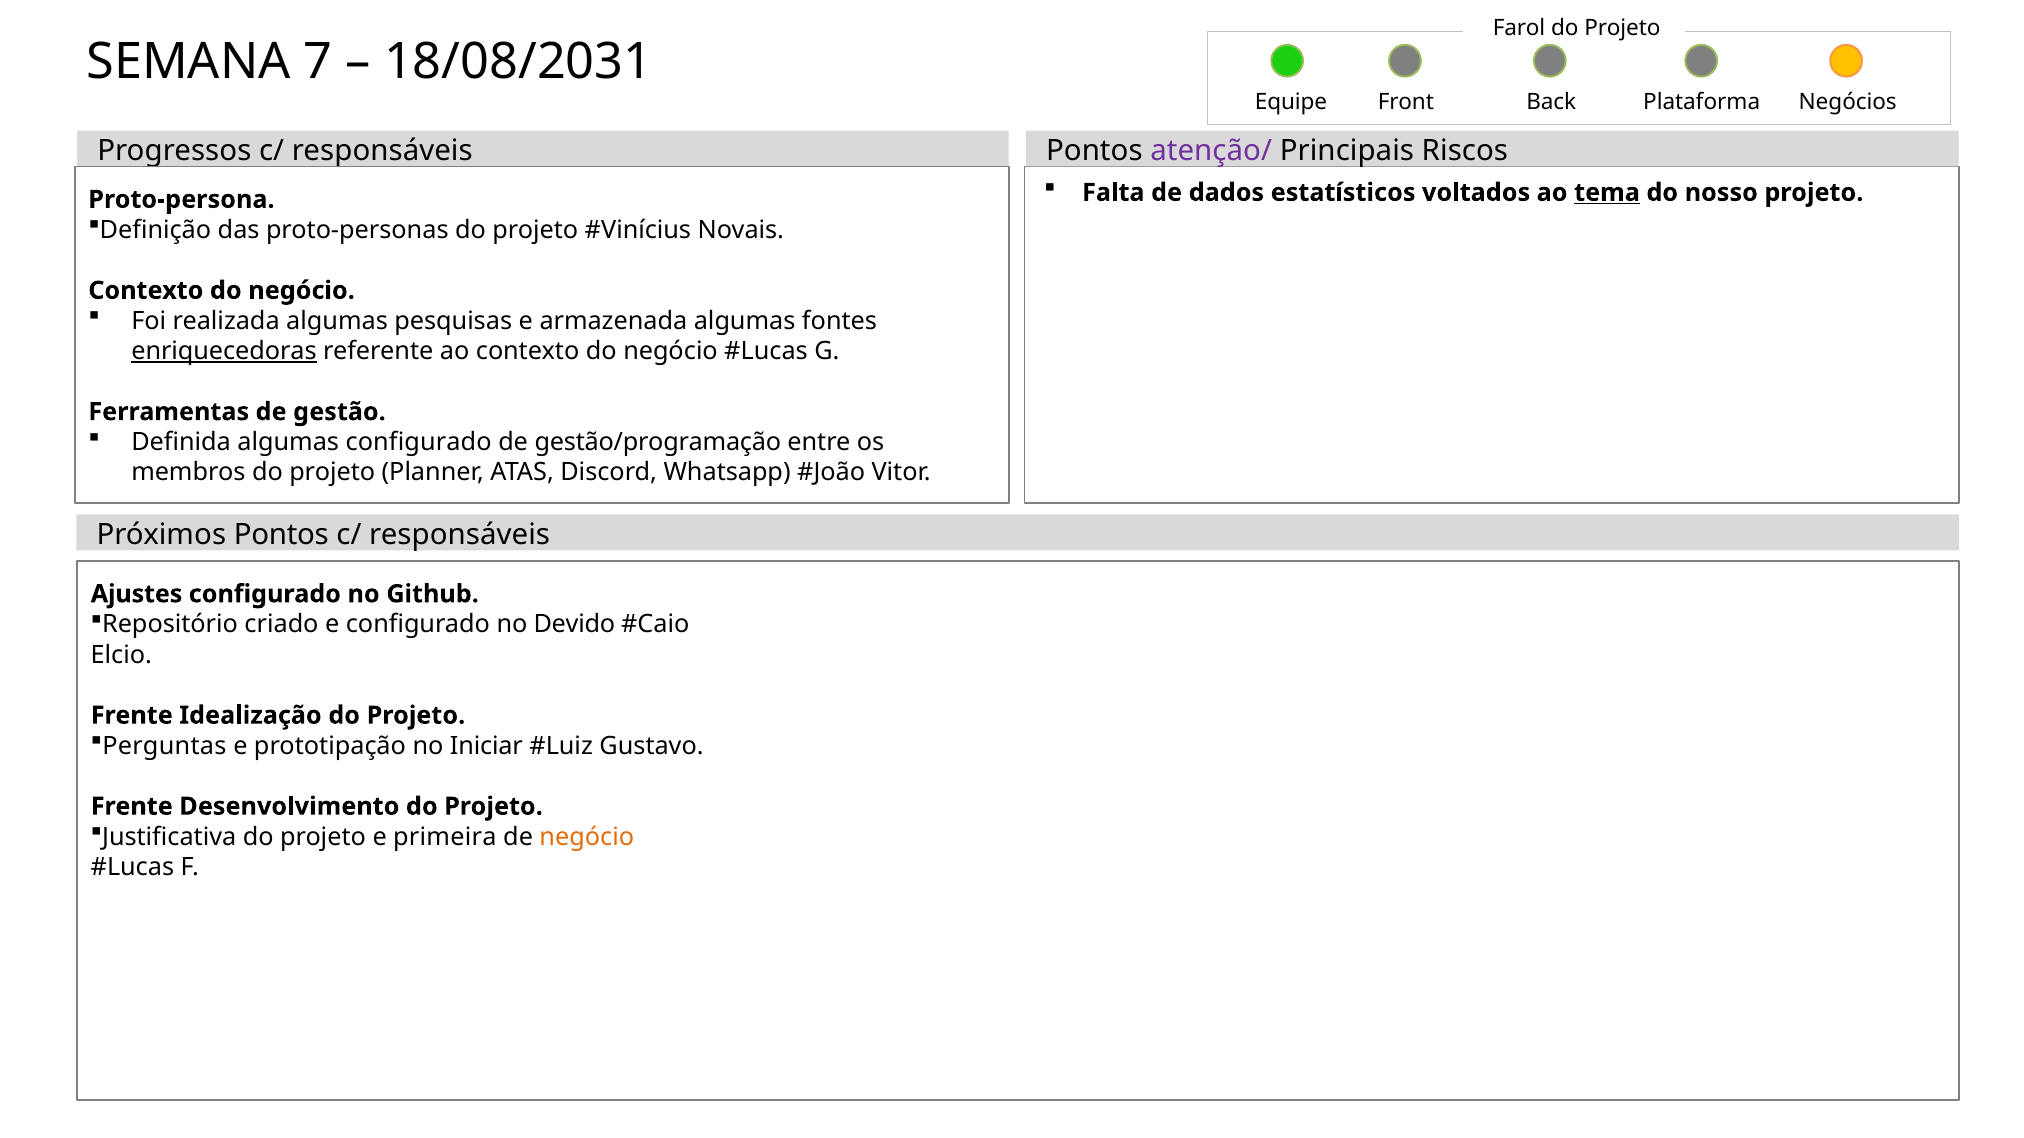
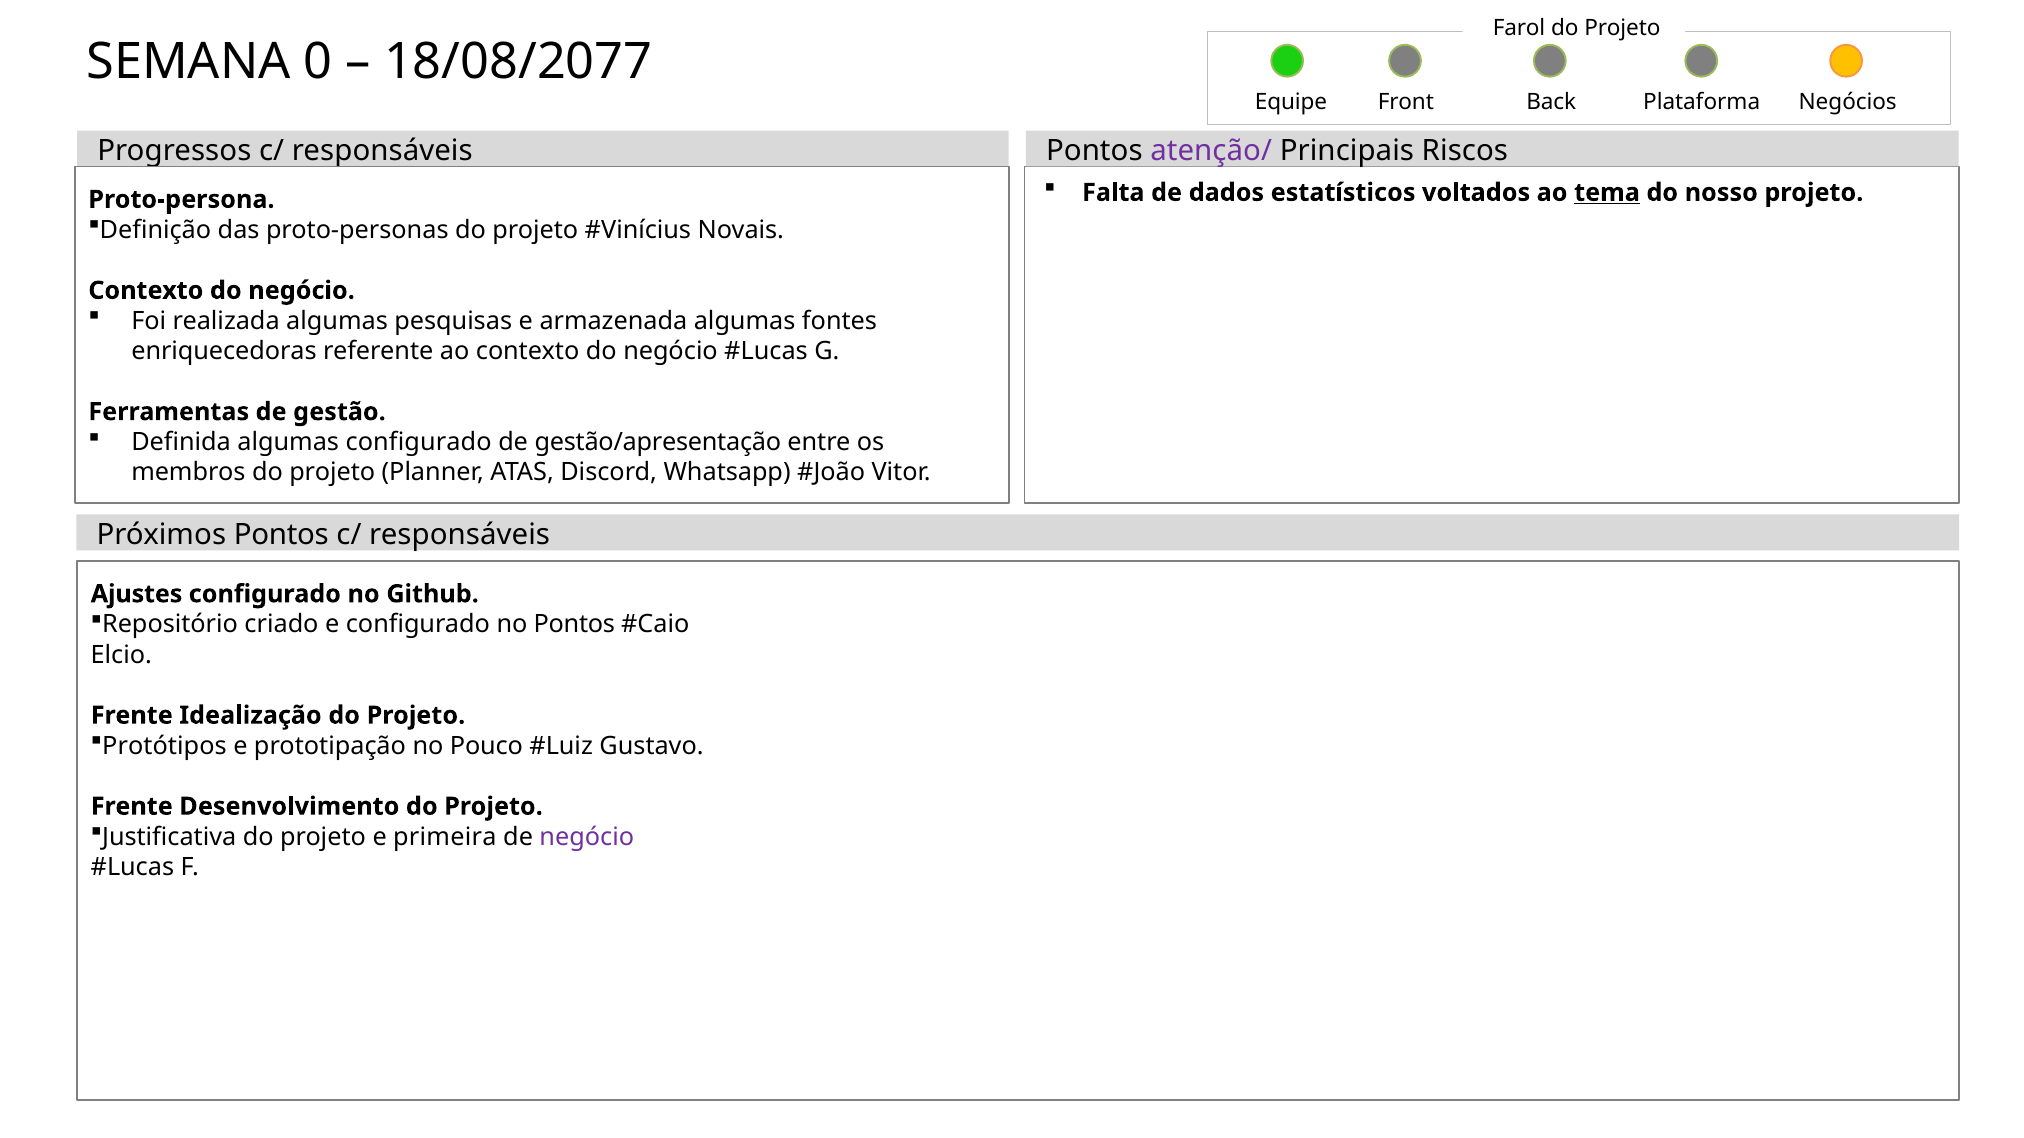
7: 7 -> 0
18/08/2031: 18/08/2031 -> 18/08/2077
enriquecedoras underline: present -> none
gestão/programação: gestão/programação -> gestão/apresentação
no Devido: Devido -> Pontos
Perguntas: Perguntas -> Protótipos
Iniciar: Iniciar -> Pouco
negócio at (587, 837) colour: orange -> purple
